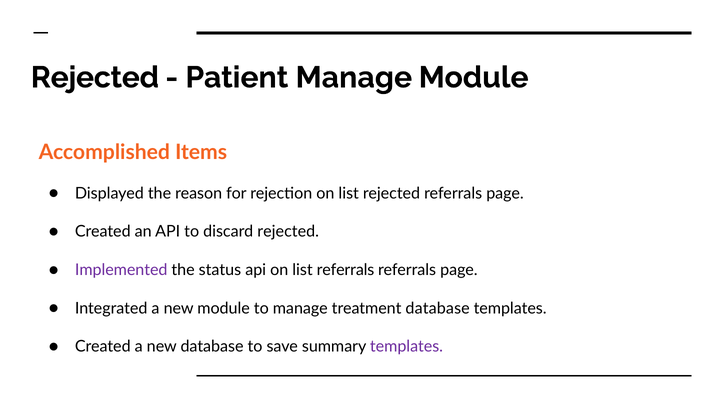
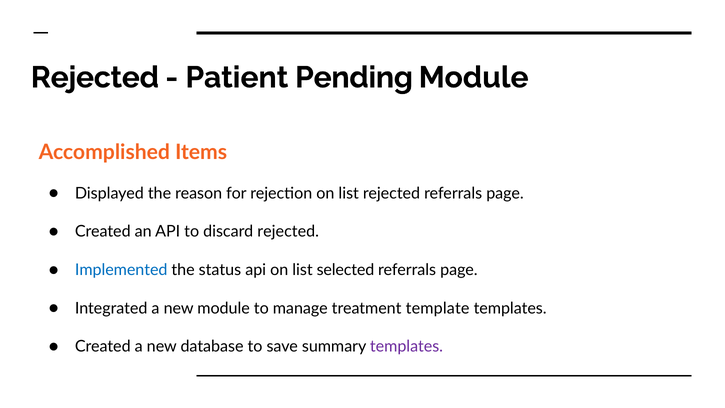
Patient Manage: Manage -> Pending
Implemented colour: purple -> blue
list referrals: referrals -> selected
treatment database: database -> template
